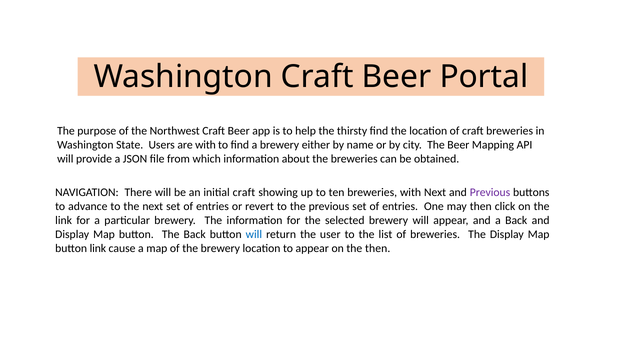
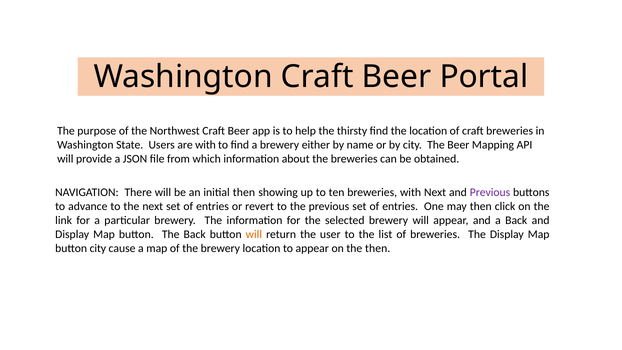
initial craft: craft -> then
will at (254, 234) colour: blue -> orange
button link: link -> city
